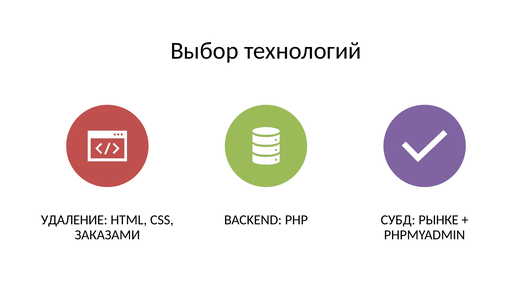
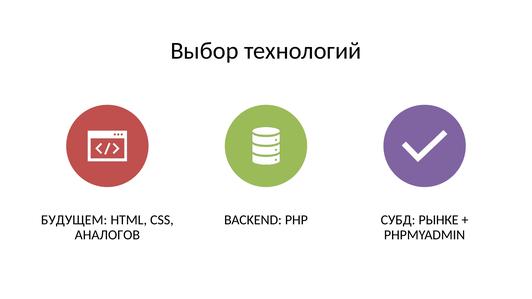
УДАЛЕНИЕ: УДАЛЕНИЕ -> БУДУЩЕМ
ЗАКАЗАМИ: ЗАКАЗАМИ -> АНАЛОГОВ
